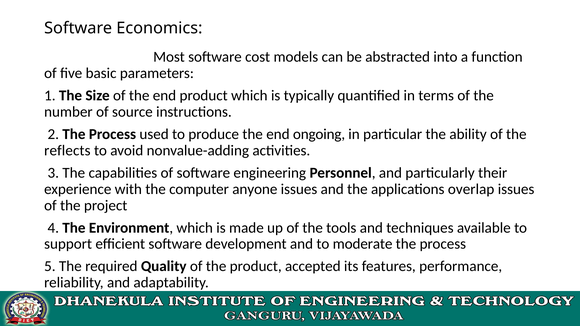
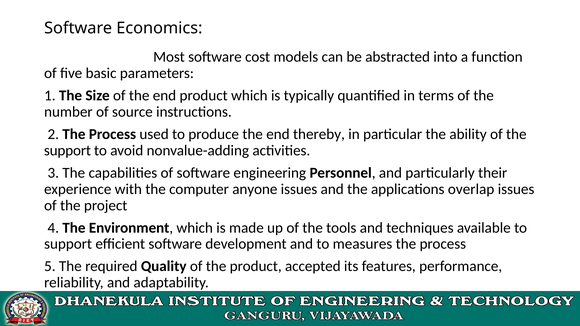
ongoing: ongoing -> thereby
reflects at (67, 151): reflects -> support
moderate: moderate -> measures
